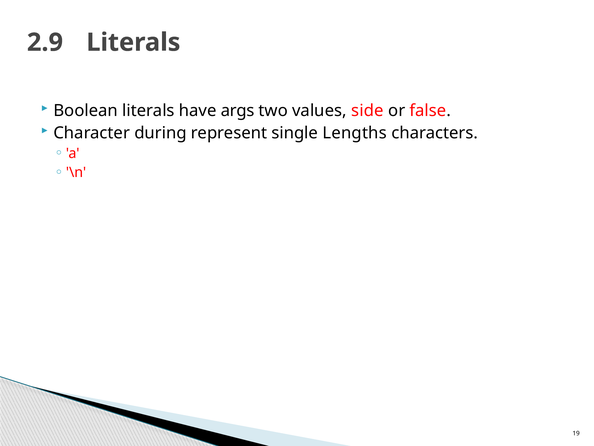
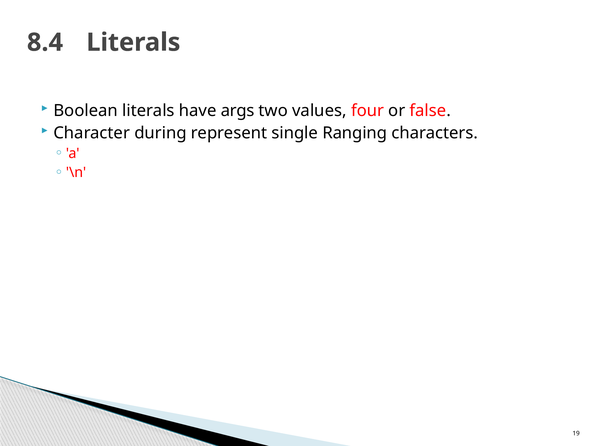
2.9: 2.9 -> 8.4
side: side -> four
Lengths: Lengths -> Ranging
